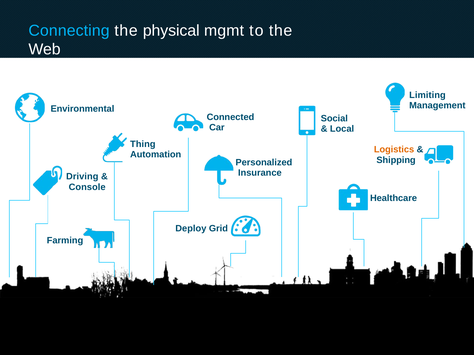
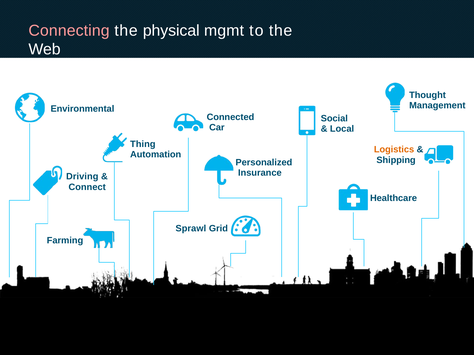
Connecting colour: light blue -> pink
Limiting: Limiting -> Thought
Console: Console -> Connect
Deploy: Deploy -> Sprawl
